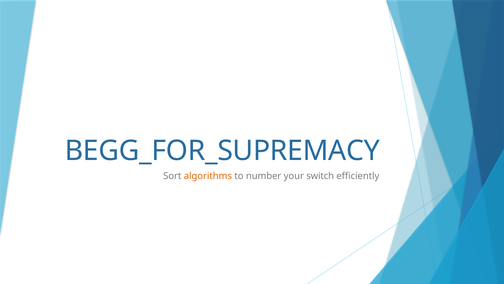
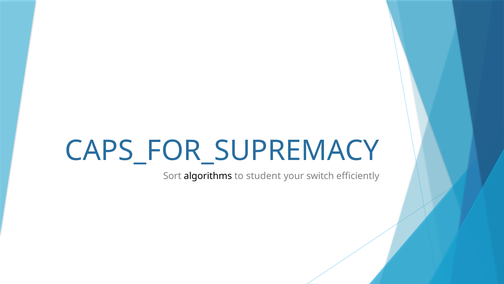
BEGG_FOR_SUPREMACY: BEGG_FOR_SUPREMACY -> CAPS_FOR_SUPREMACY
algorithms colour: orange -> black
number: number -> student
